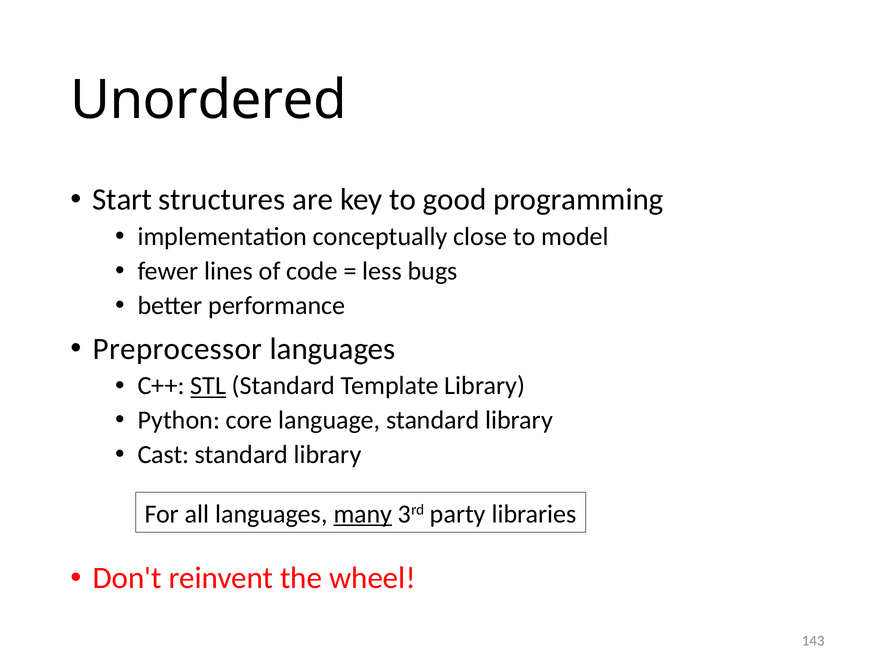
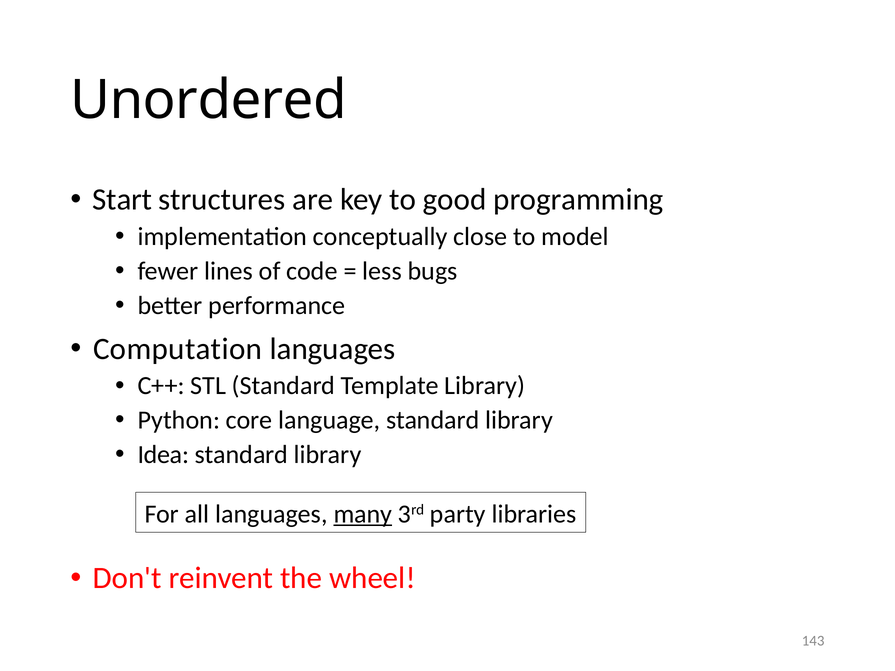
Preprocessor: Preprocessor -> Computation
STL underline: present -> none
Cast: Cast -> Idea
